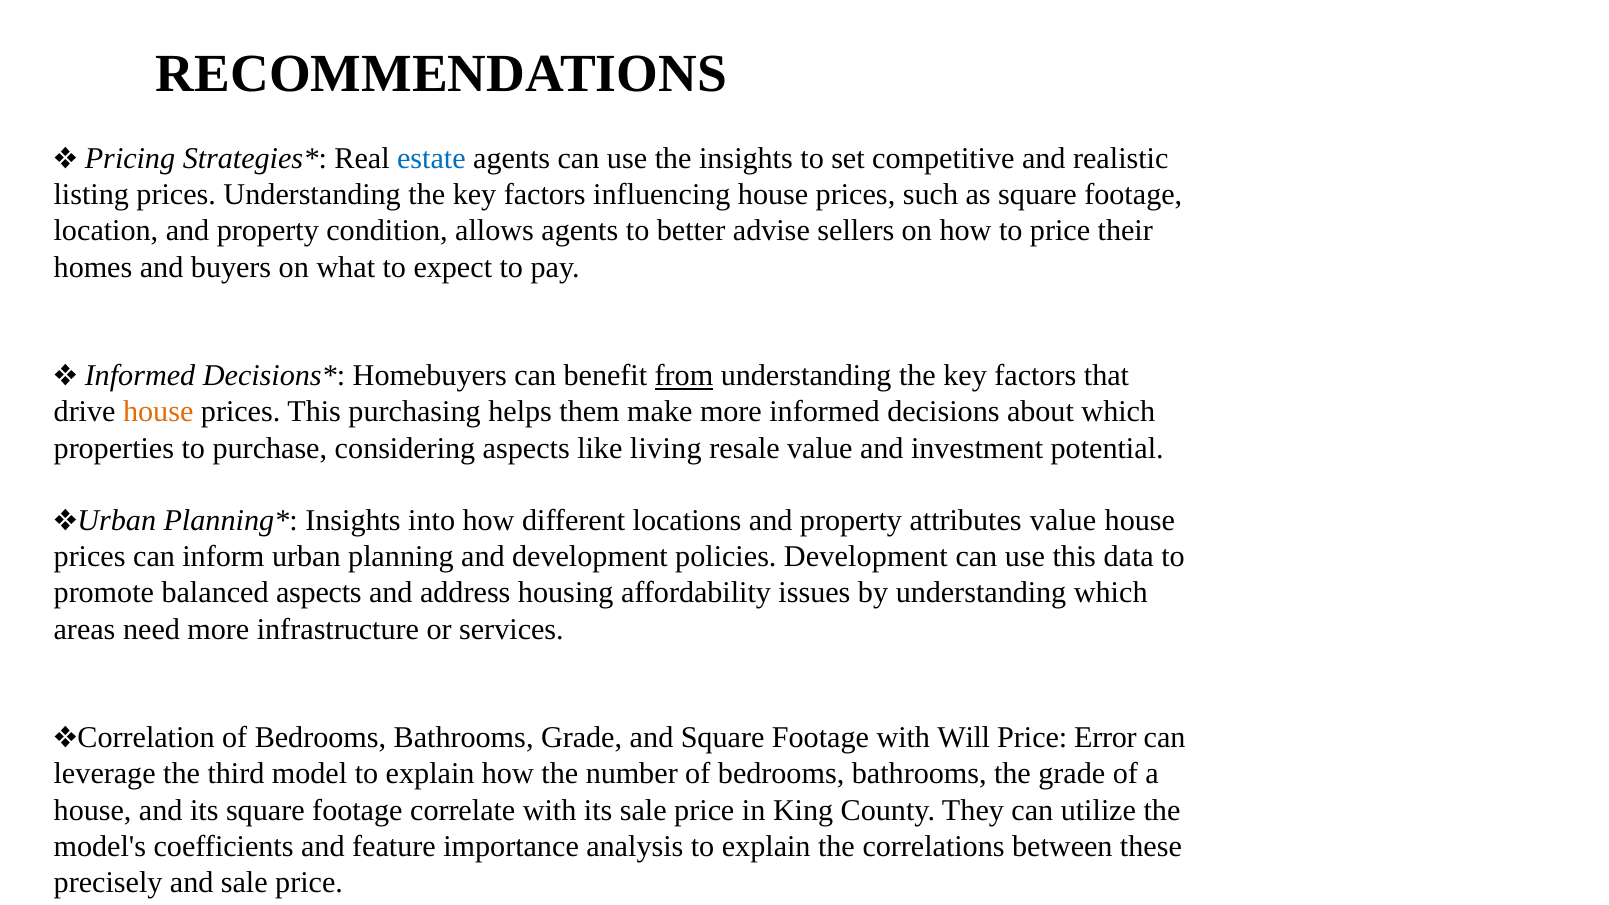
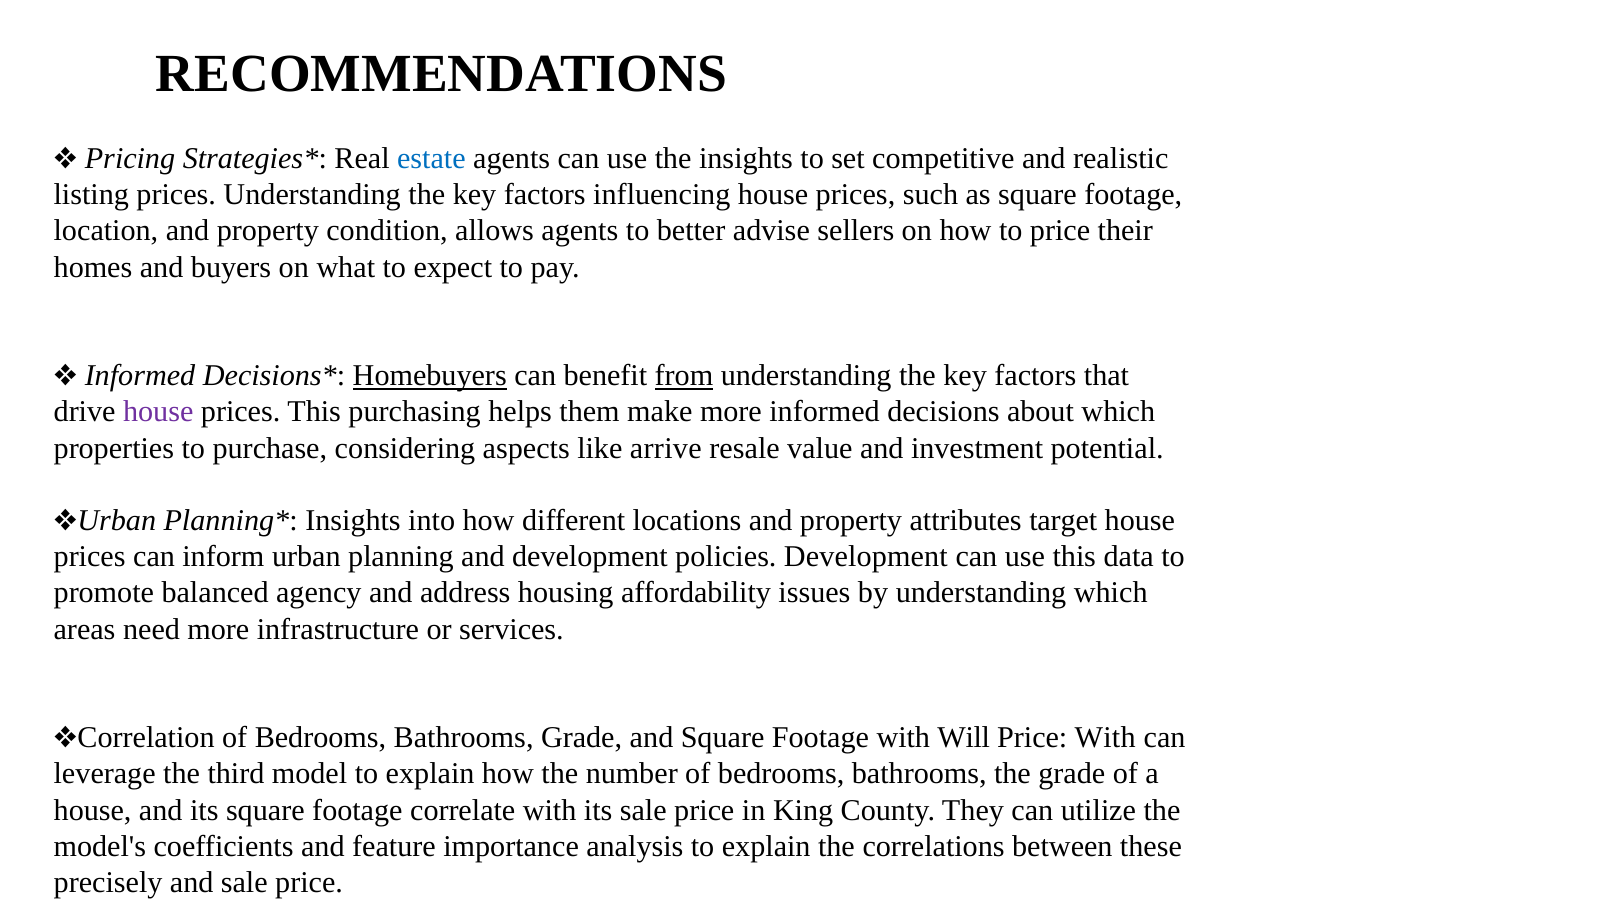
Homebuyers underline: none -> present
house at (158, 412) colour: orange -> purple
living: living -> arrive
attributes value: value -> target
balanced aspects: aspects -> agency
Price Error: Error -> With
